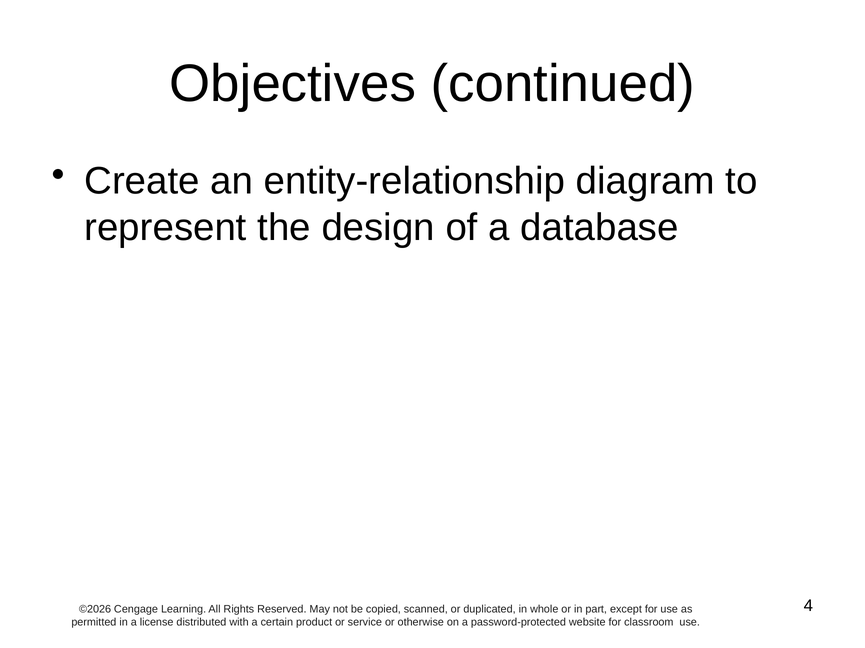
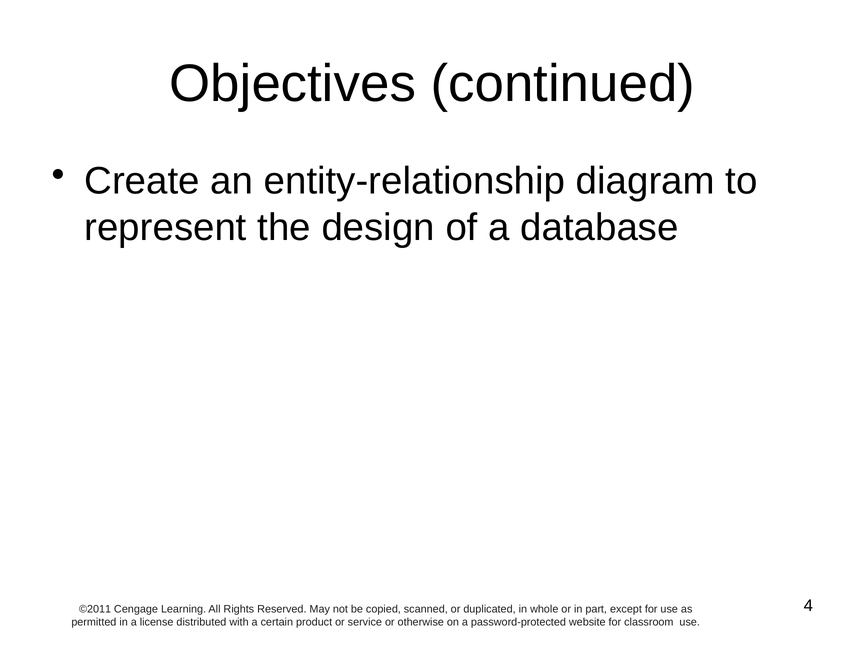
©2026: ©2026 -> ©2011
